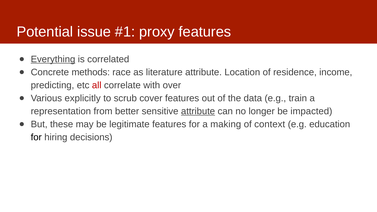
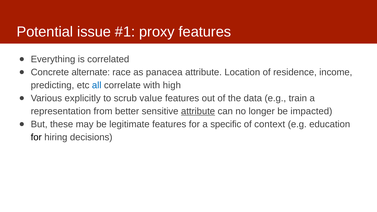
Everything underline: present -> none
methods: methods -> alternate
literature: literature -> panacea
all colour: red -> blue
over: over -> high
cover: cover -> value
making: making -> specific
